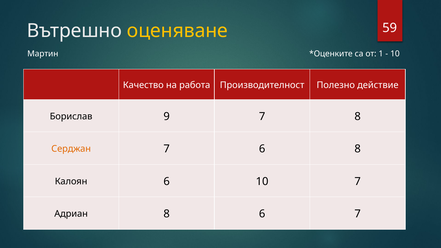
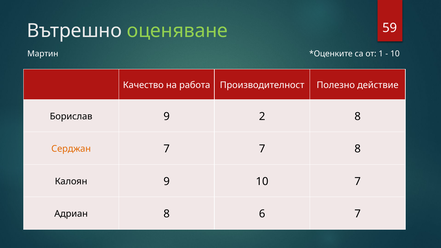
оценяване colour: yellow -> light green
9 7: 7 -> 2
7 6: 6 -> 7
Калоян 6: 6 -> 9
